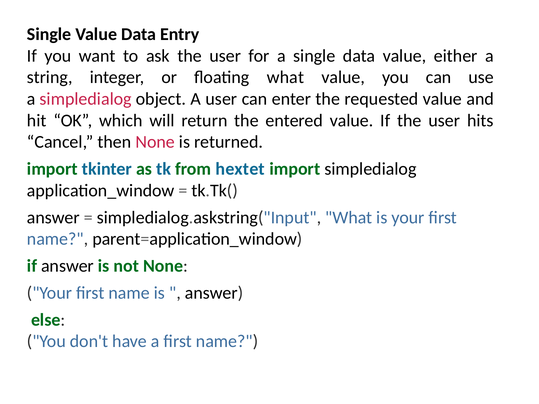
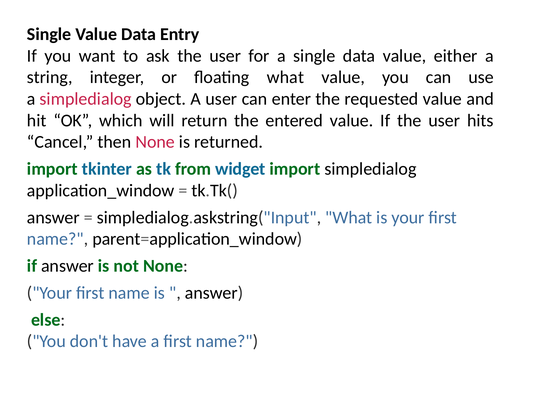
hextet: hextet -> widget
